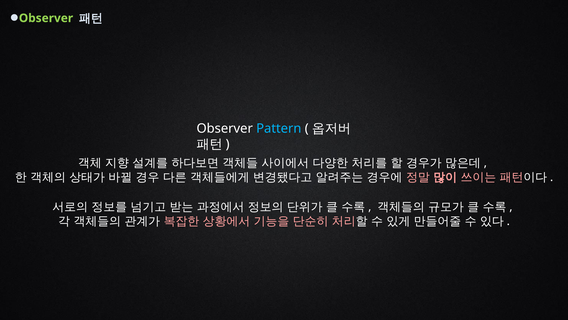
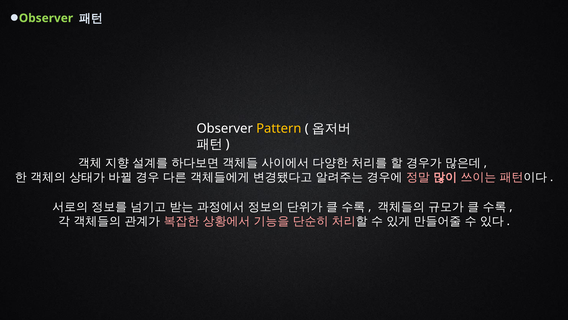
Pattern colour: light blue -> yellow
